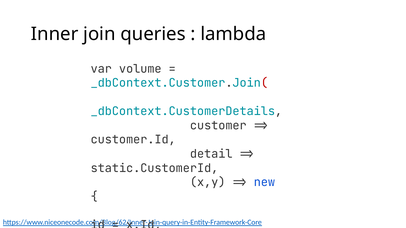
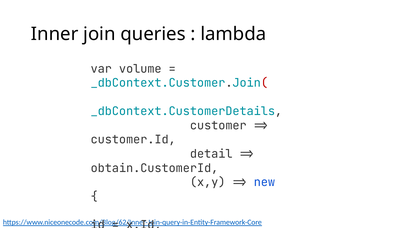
static.CustomerId: static.CustomerId -> obtain.CustomerId
